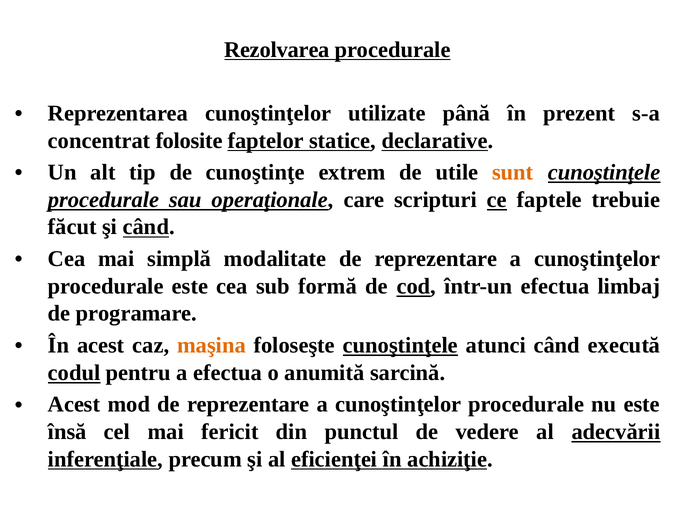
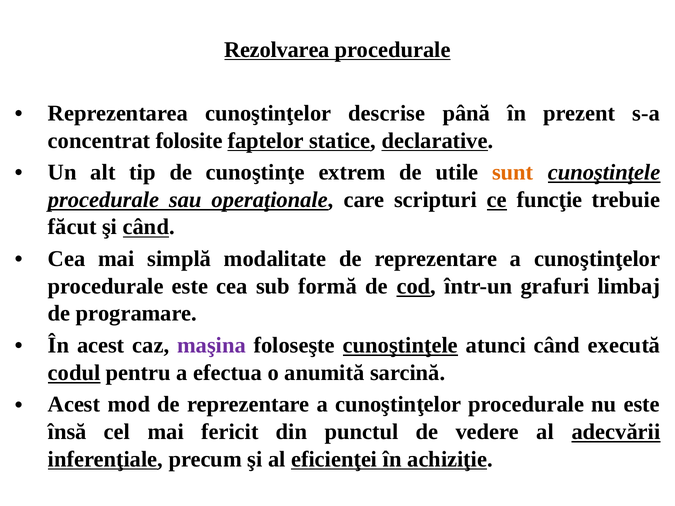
utilizate: utilizate -> descrise
faptele: faptele -> funcţie
într-un efectua: efectua -> grafuri
maşina colour: orange -> purple
